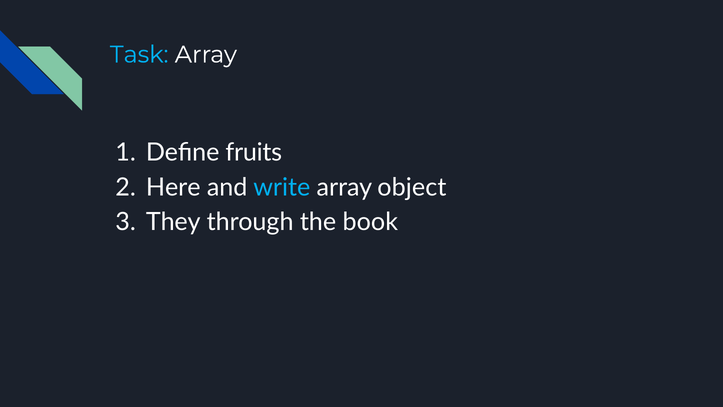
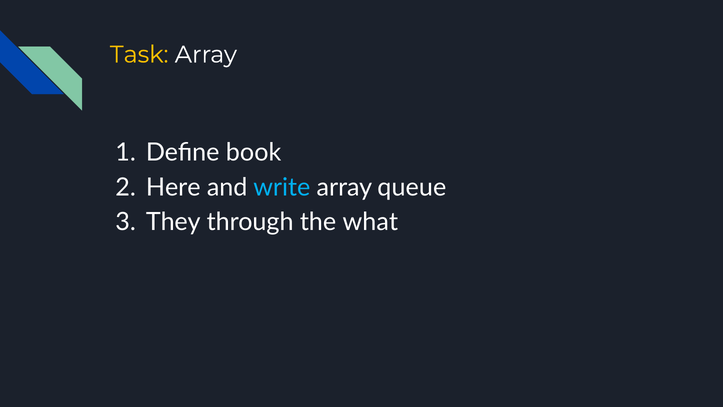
Task colour: light blue -> yellow
fruits: fruits -> book
object: object -> queue
book: book -> what
